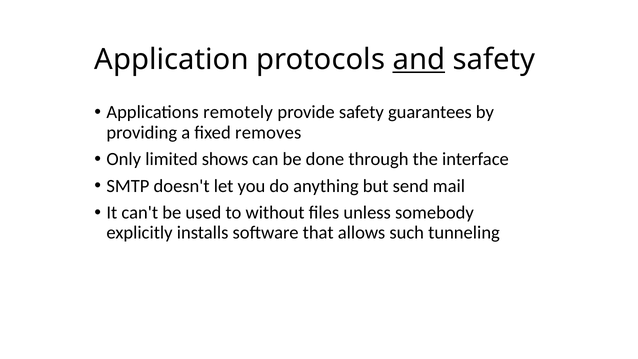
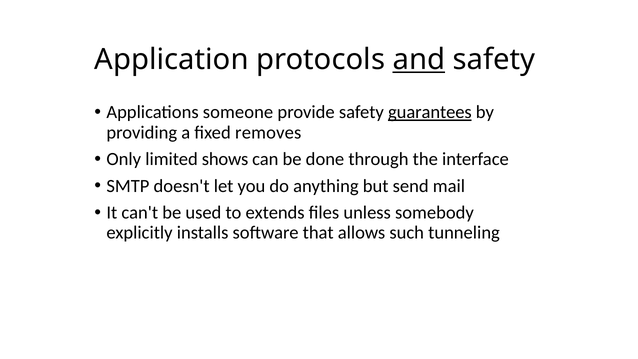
remotely: remotely -> someone
guarantees underline: none -> present
without: without -> extends
